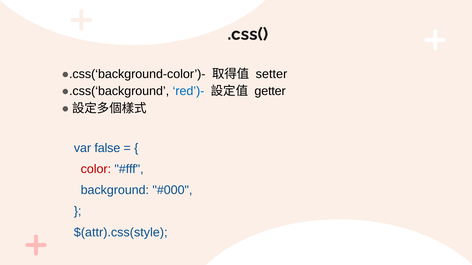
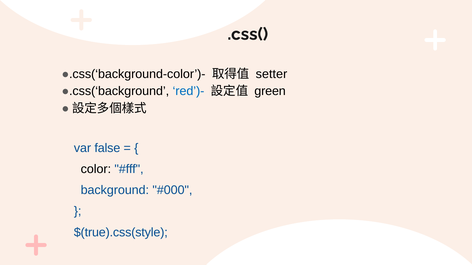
getter: getter -> green
color colour: red -> black
$(attr).css(style: $(attr).css(style -> $(true).css(style
